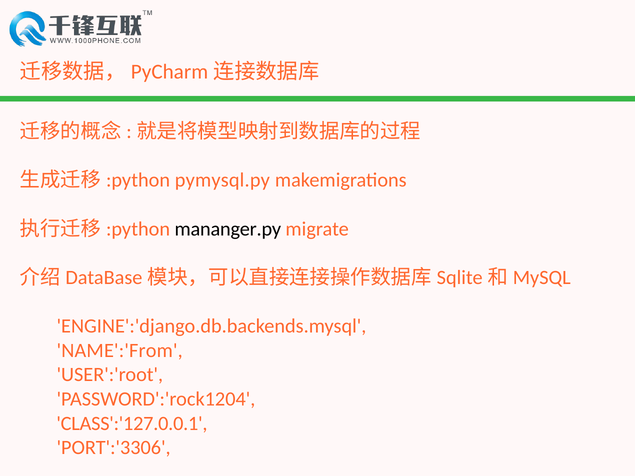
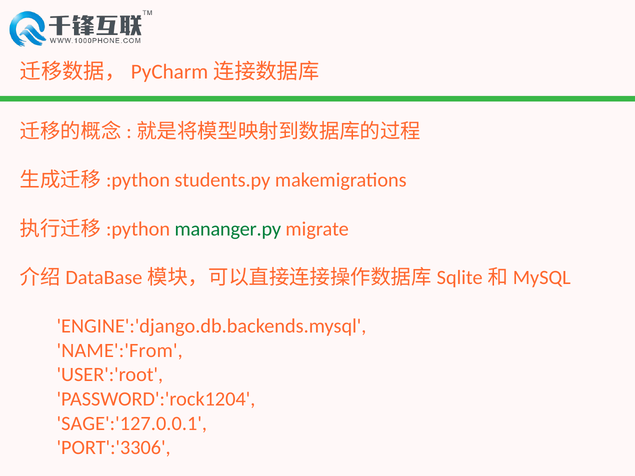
pymysql.py: pymysql.py -> students.py
mananger.py colour: black -> green
CLASS':'127.0.0.1: CLASS':'127.0.0.1 -> SAGE':'127.0.0.1
